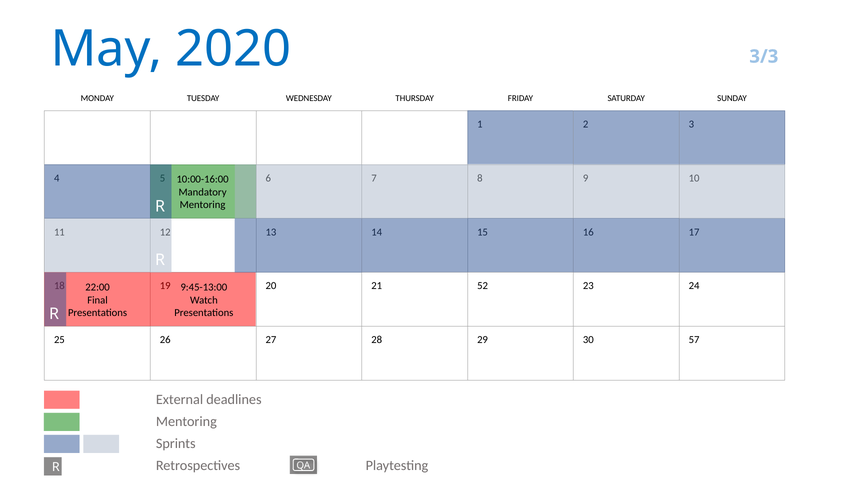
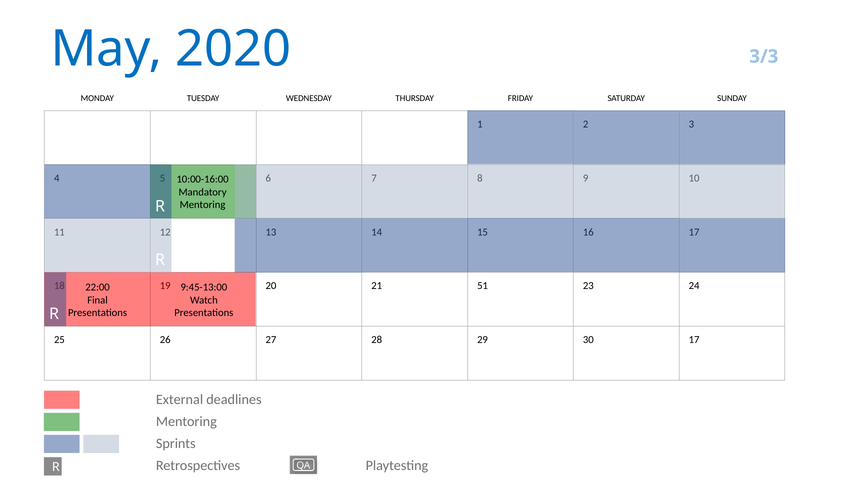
52: 52 -> 51
30 57: 57 -> 17
